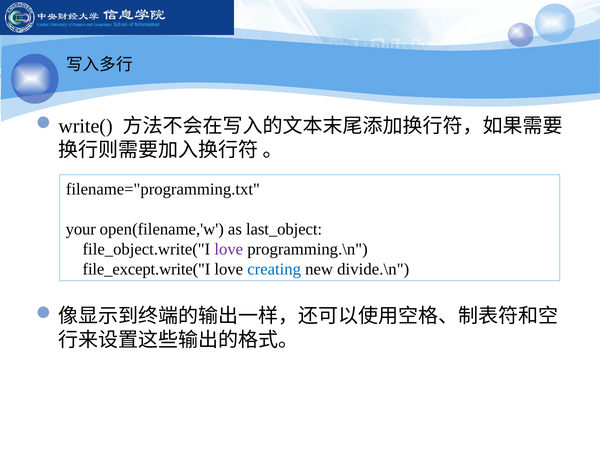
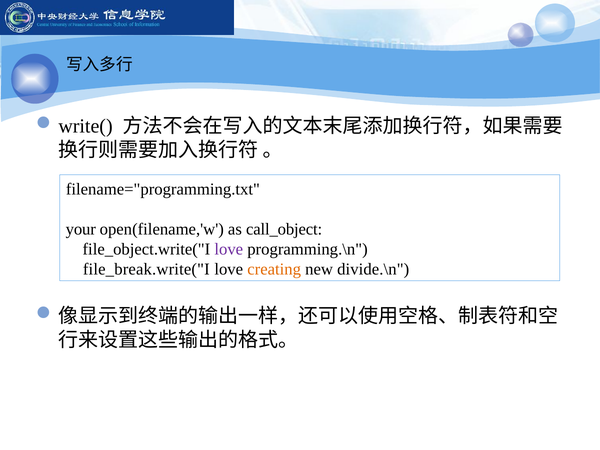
last_object: last_object -> call_object
file_except.write("I: file_except.write("I -> file_break.write("I
creating colour: blue -> orange
